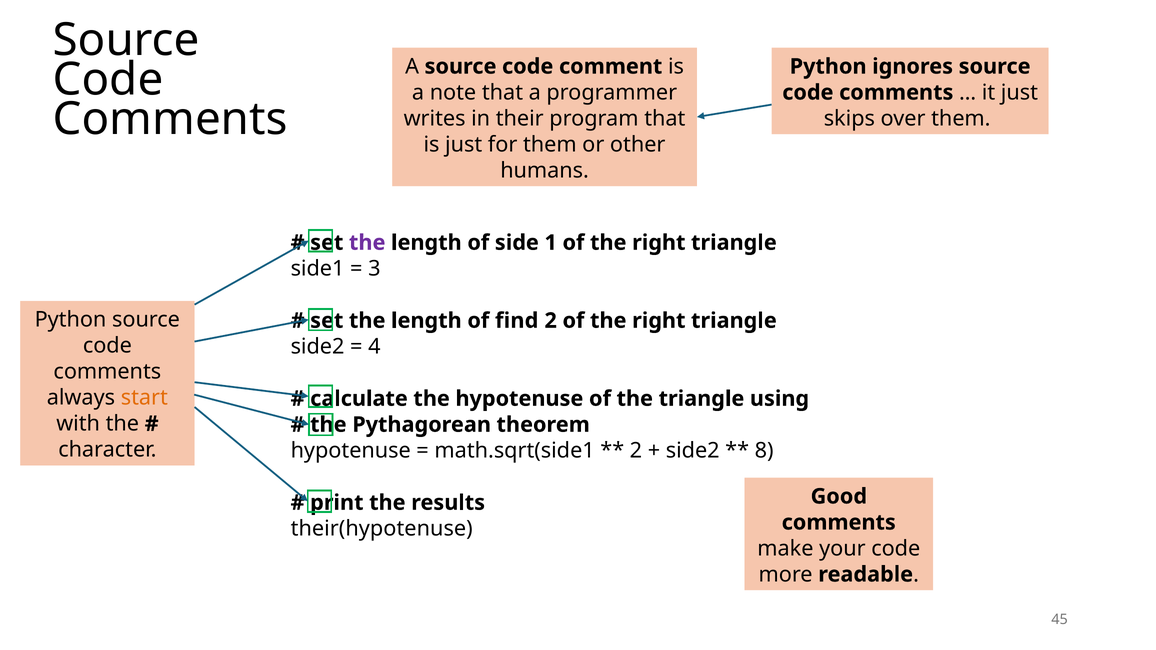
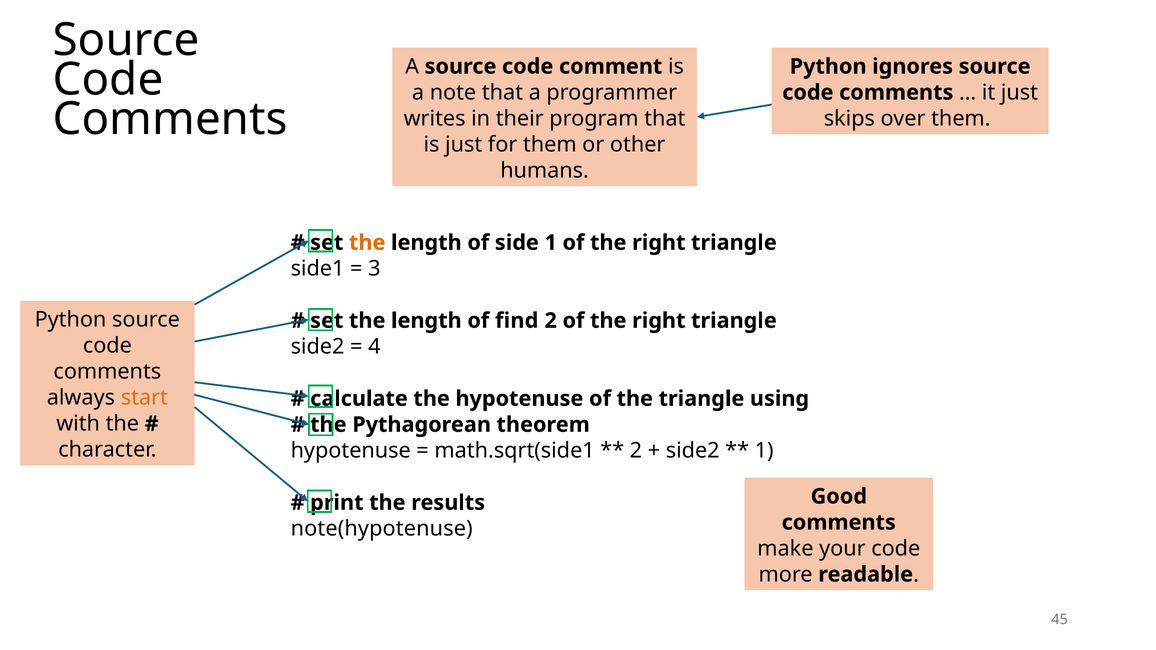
the at (367, 243) colour: purple -> orange
8 at (764, 451): 8 -> 1
their(hypotenuse: their(hypotenuse -> note(hypotenuse
